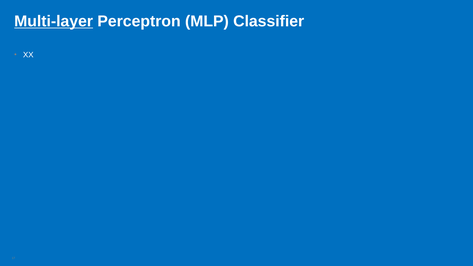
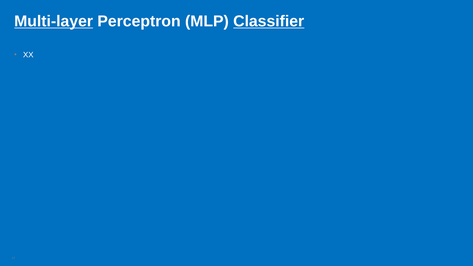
Classifier underline: none -> present
